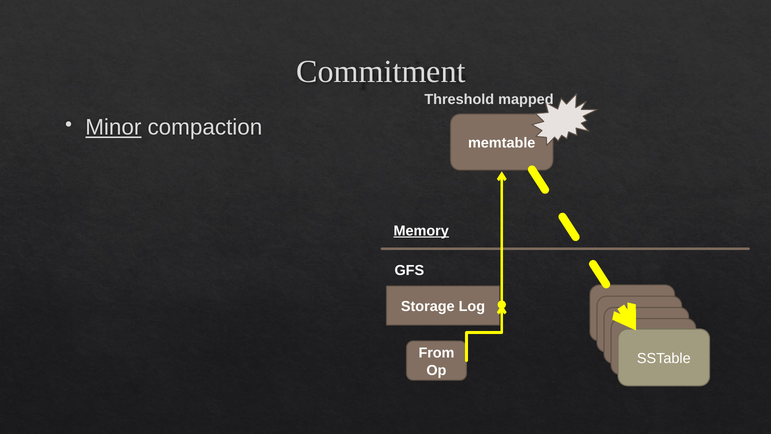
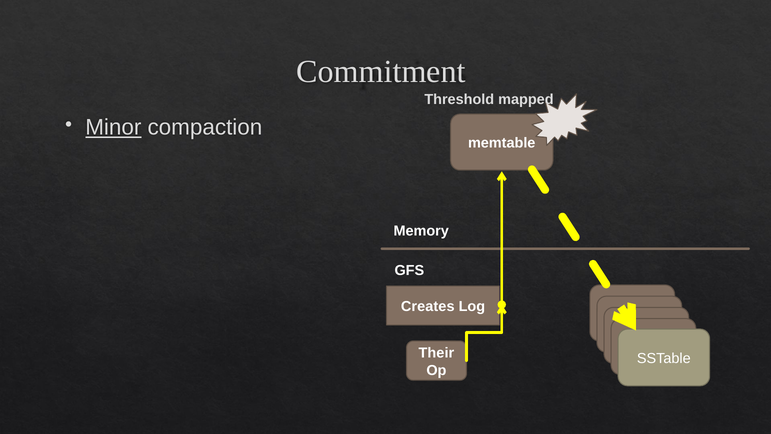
Memory underline: present -> none
Storage: Storage -> Creates
From: From -> Their
